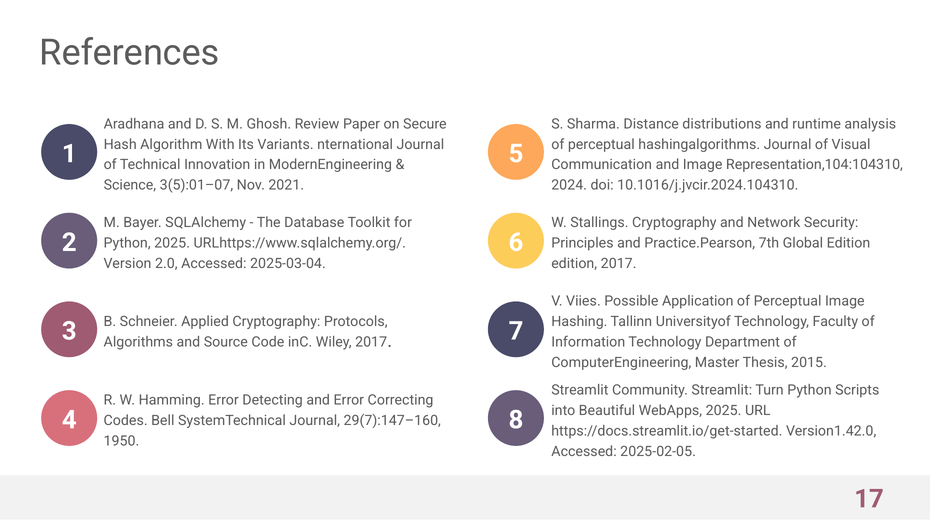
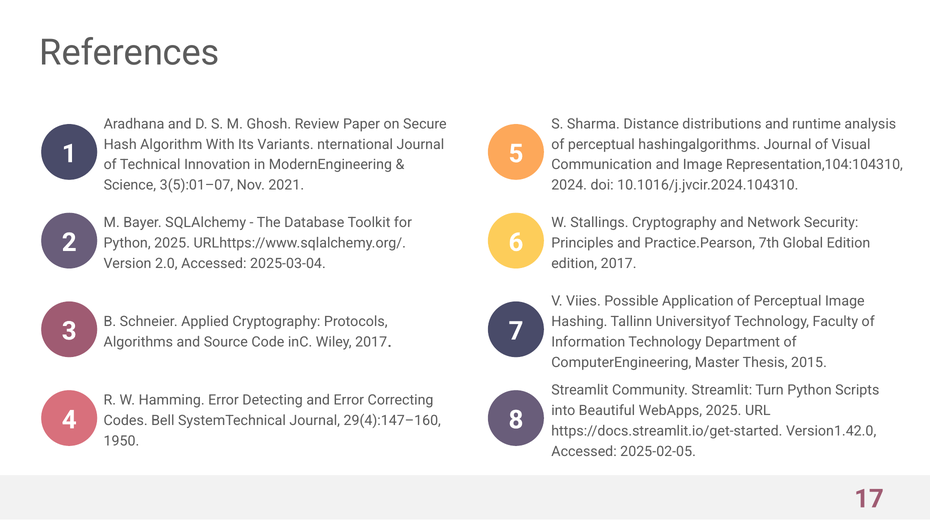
29(7):147–160: 29(7):147–160 -> 29(4):147–160
